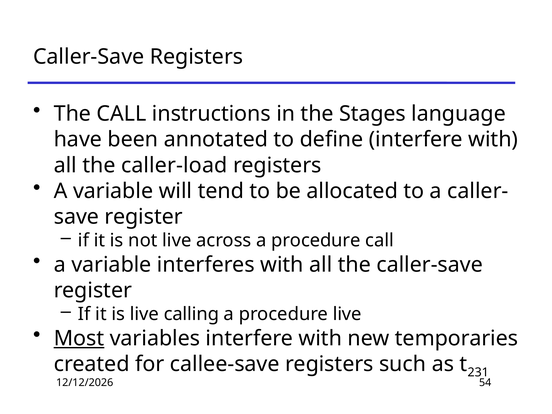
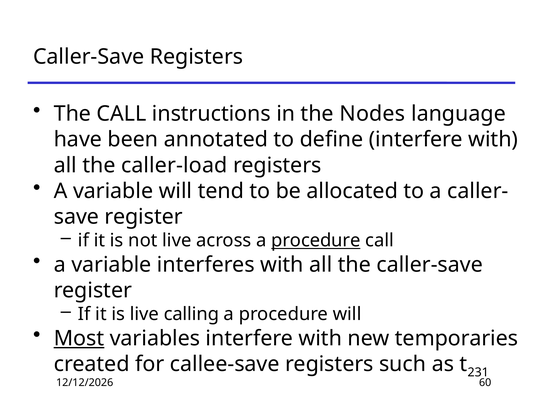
Stages: Stages -> Nodes
procedure at (316, 241) underline: none -> present
procedure live: live -> will
54: 54 -> 60
